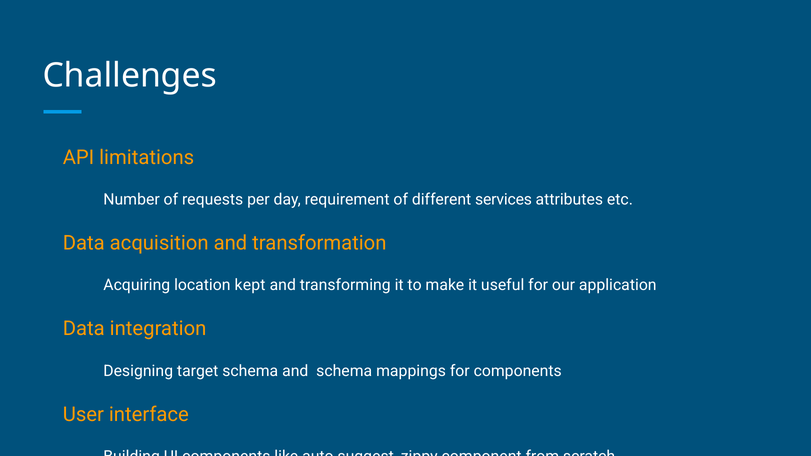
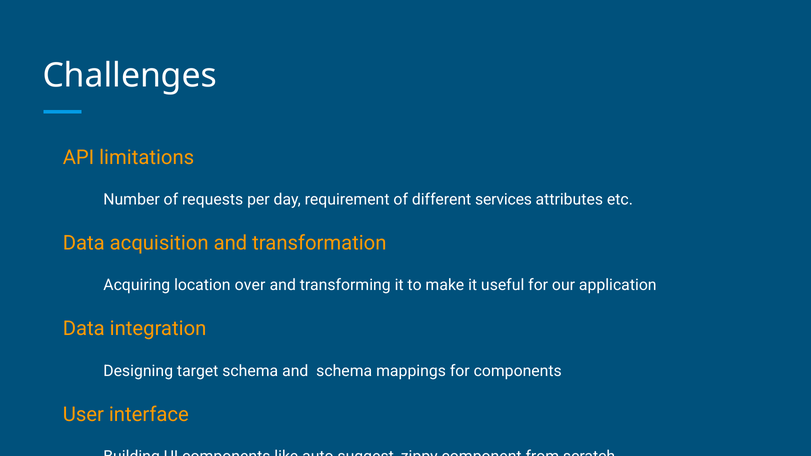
kept: kept -> over
